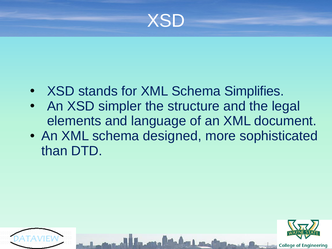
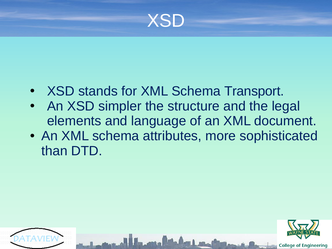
Simplifies: Simplifies -> Transport
designed: designed -> attributes
